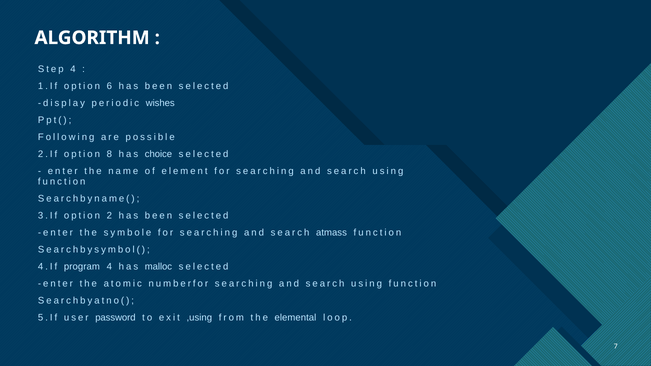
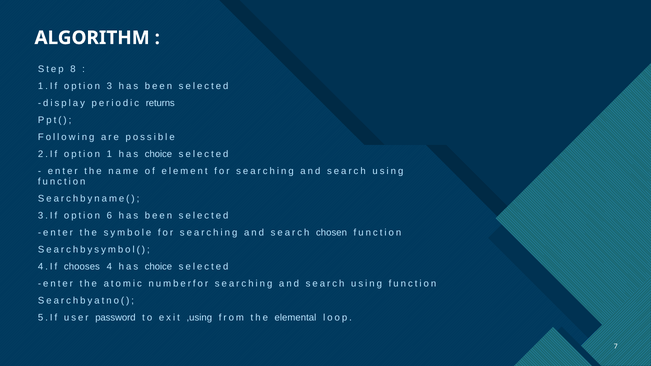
Step 4: 4 -> 8
6: 6 -> 3
wishes: wishes -> returns
8: 8 -> 1
2: 2 -> 6
atmass: atmass -> chosen
program: program -> chooses
4 has malloc: malloc -> choice
